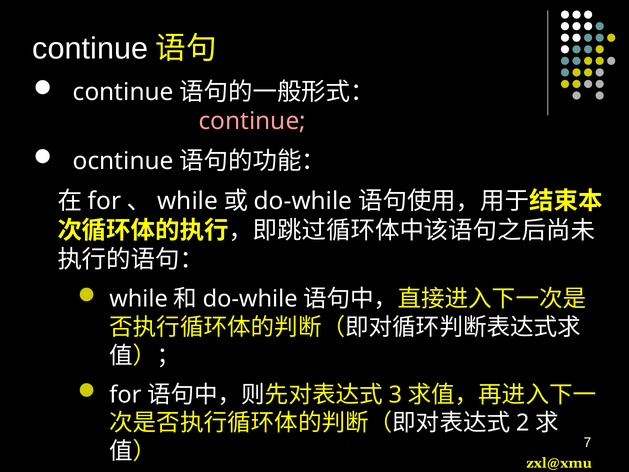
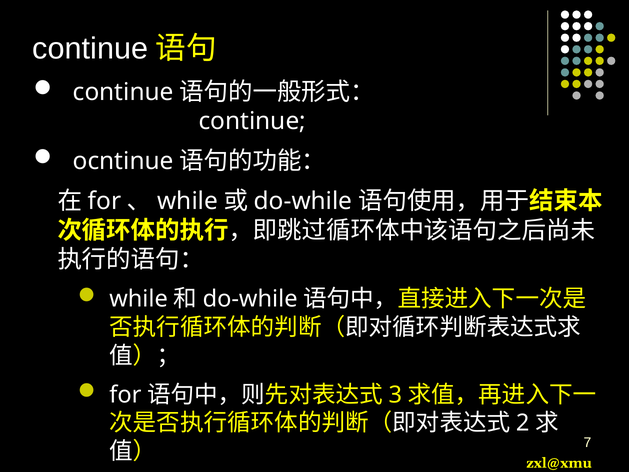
continue at (252, 121) colour: pink -> white
